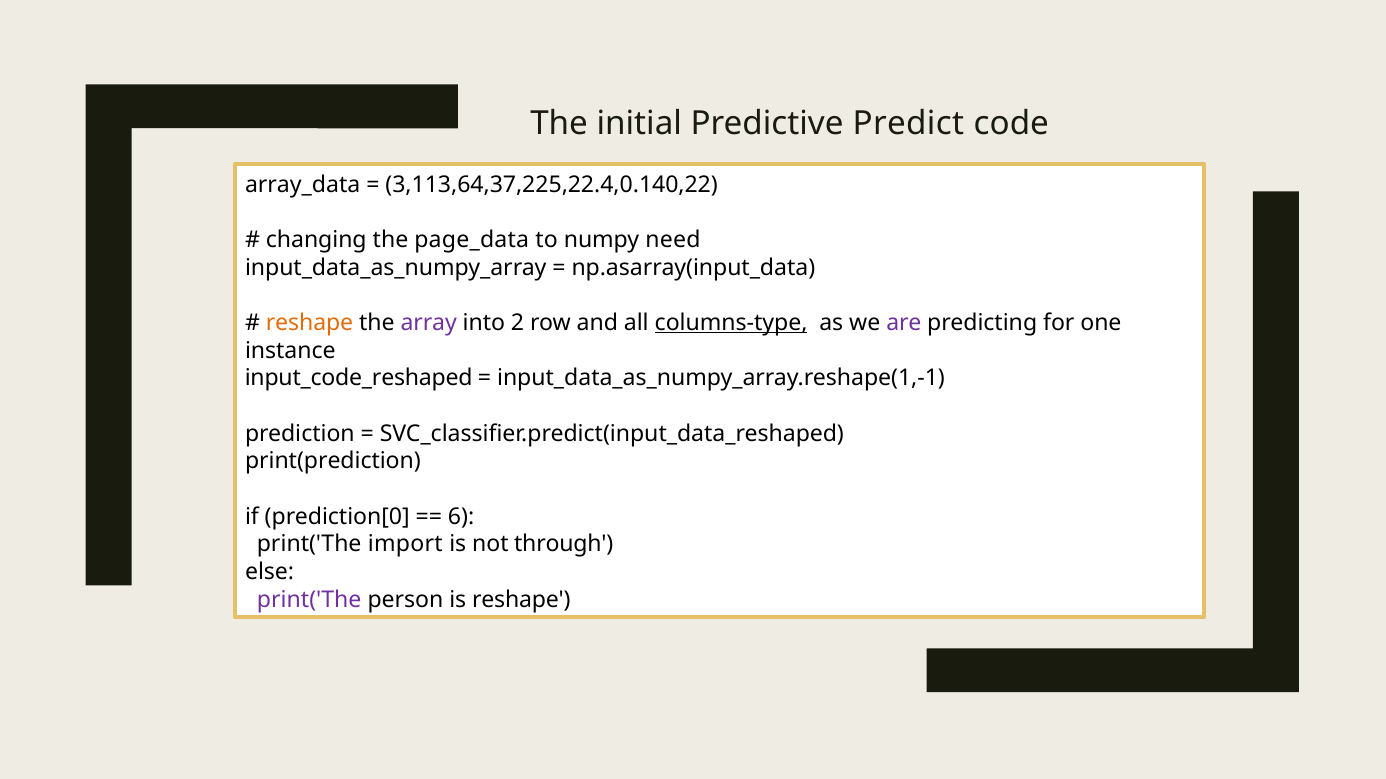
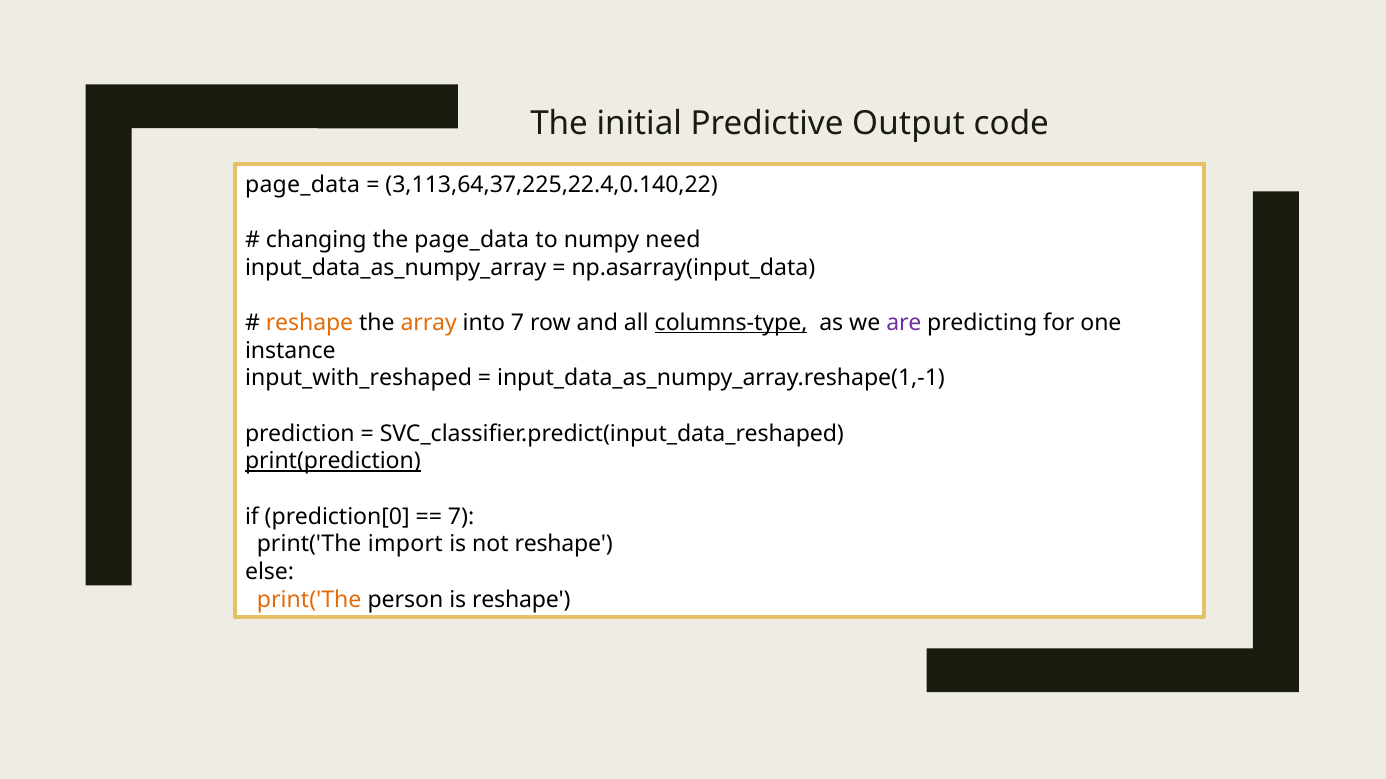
Predict: Predict -> Output
array_data at (303, 185): array_data -> page_data
array colour: purple -> orange
into 2: 2 -> 7
input_code_reshaped: input_code_reshaped -> input_with_reshaped
print(prediction underline: none -> present
6 at (461, 517): 6 -> 7
not through: through -> reshape
print('The at (309, 600) colour: purple -> orange
